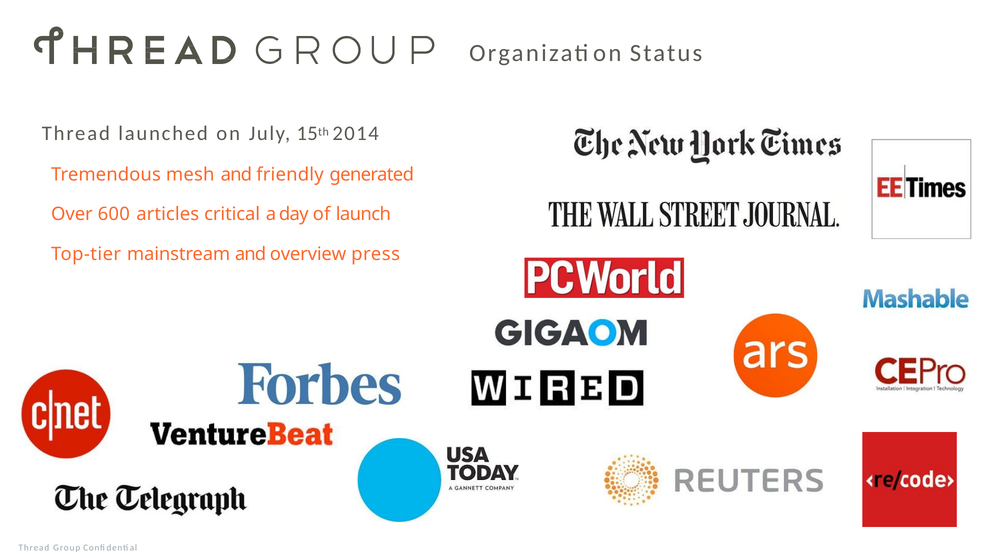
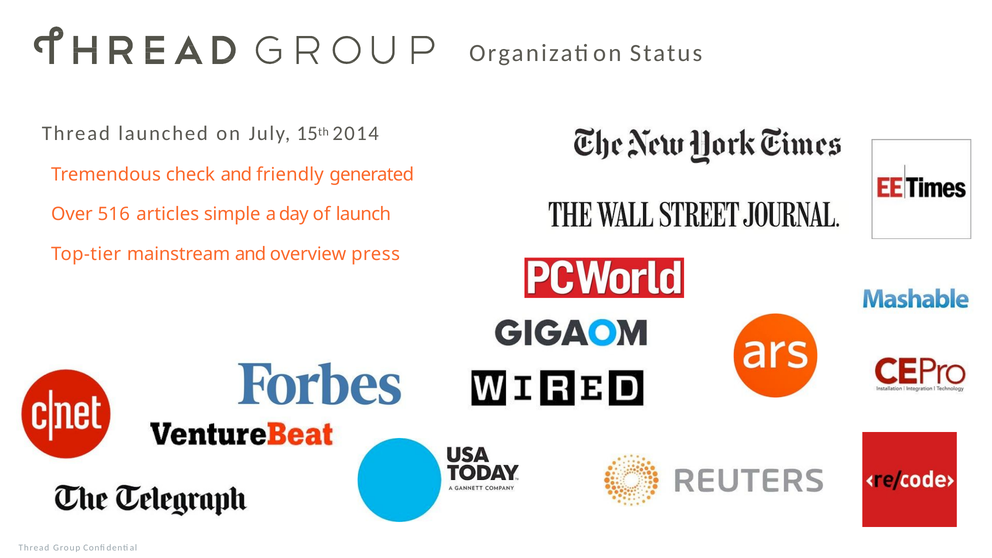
mesh: mesh -> check
600: 600 -> 516
critical: critical -> simple
